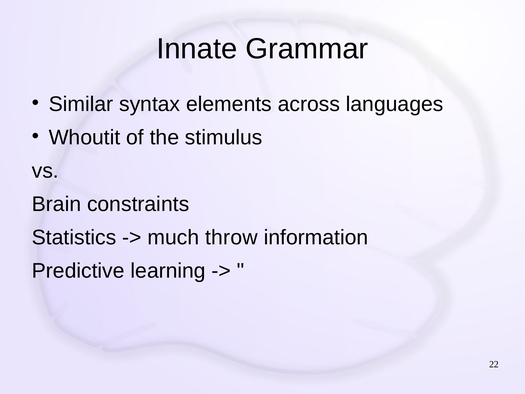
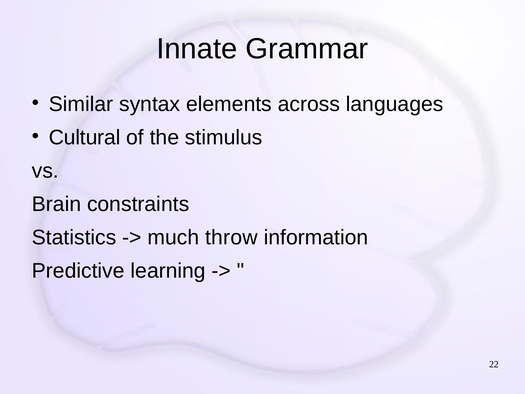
Whoutit: Whoutit -> Cultural
